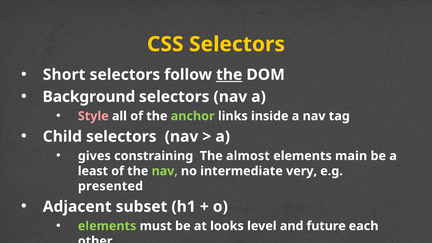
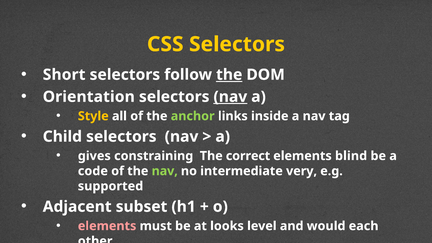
Background: Background -> Orientation
nav at (230, 97) underline: none -> present
Style colour: pink -> yellow
almost: almost -> correct
main: main -> blind
least: least -> code
presented: presented -> supported
elements at (107, 226) colour: light green -> pink
future: future -> would
